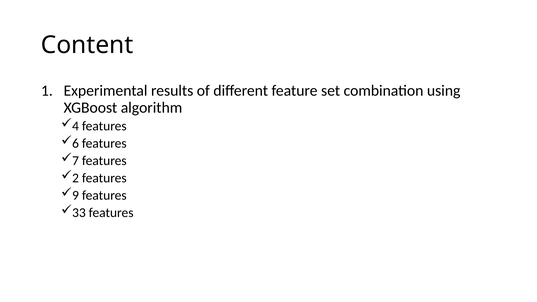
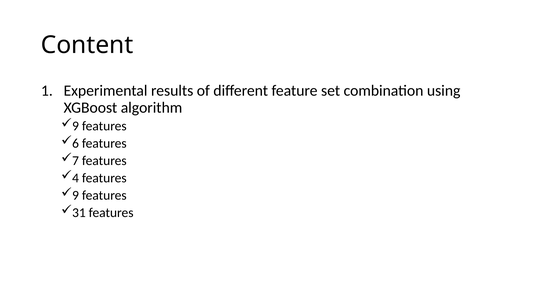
4 at (76, 126): 4 -> 9
2: 2 -> 4
33: 33 -> 31
